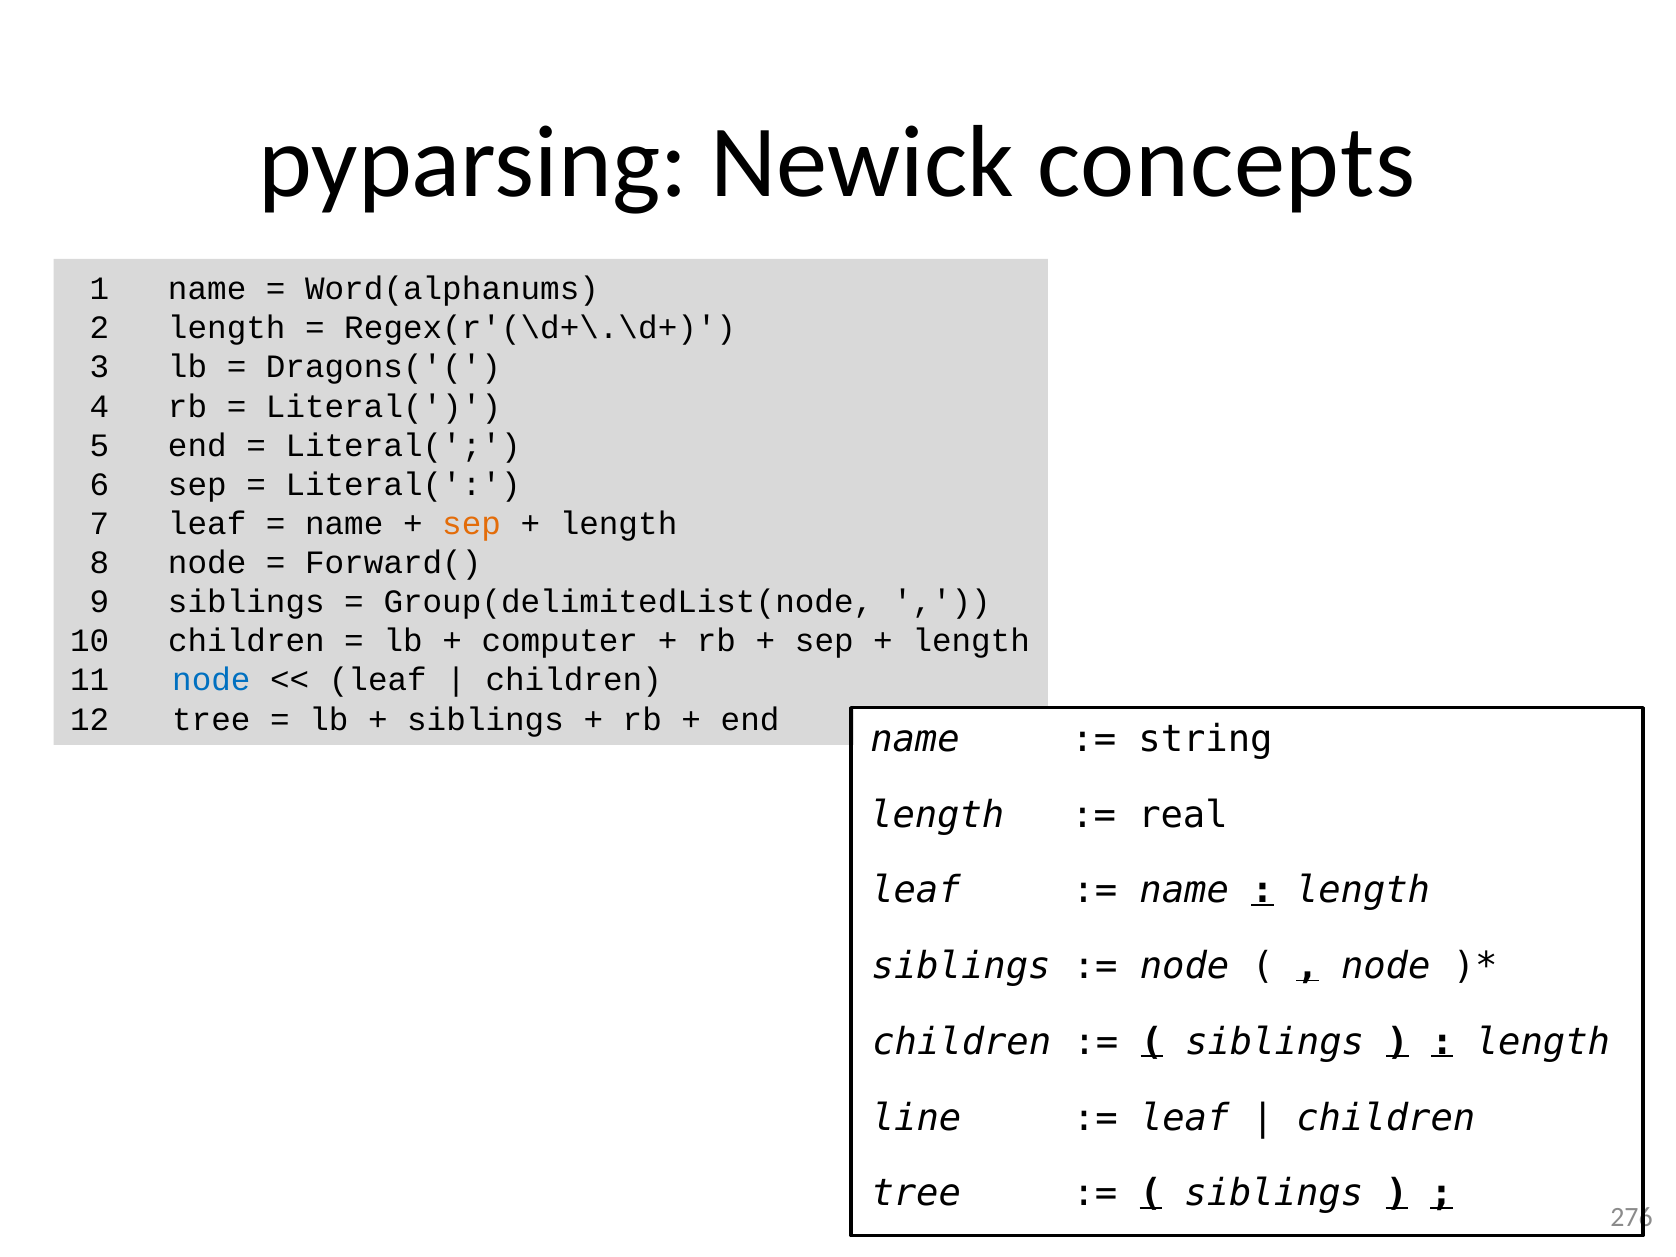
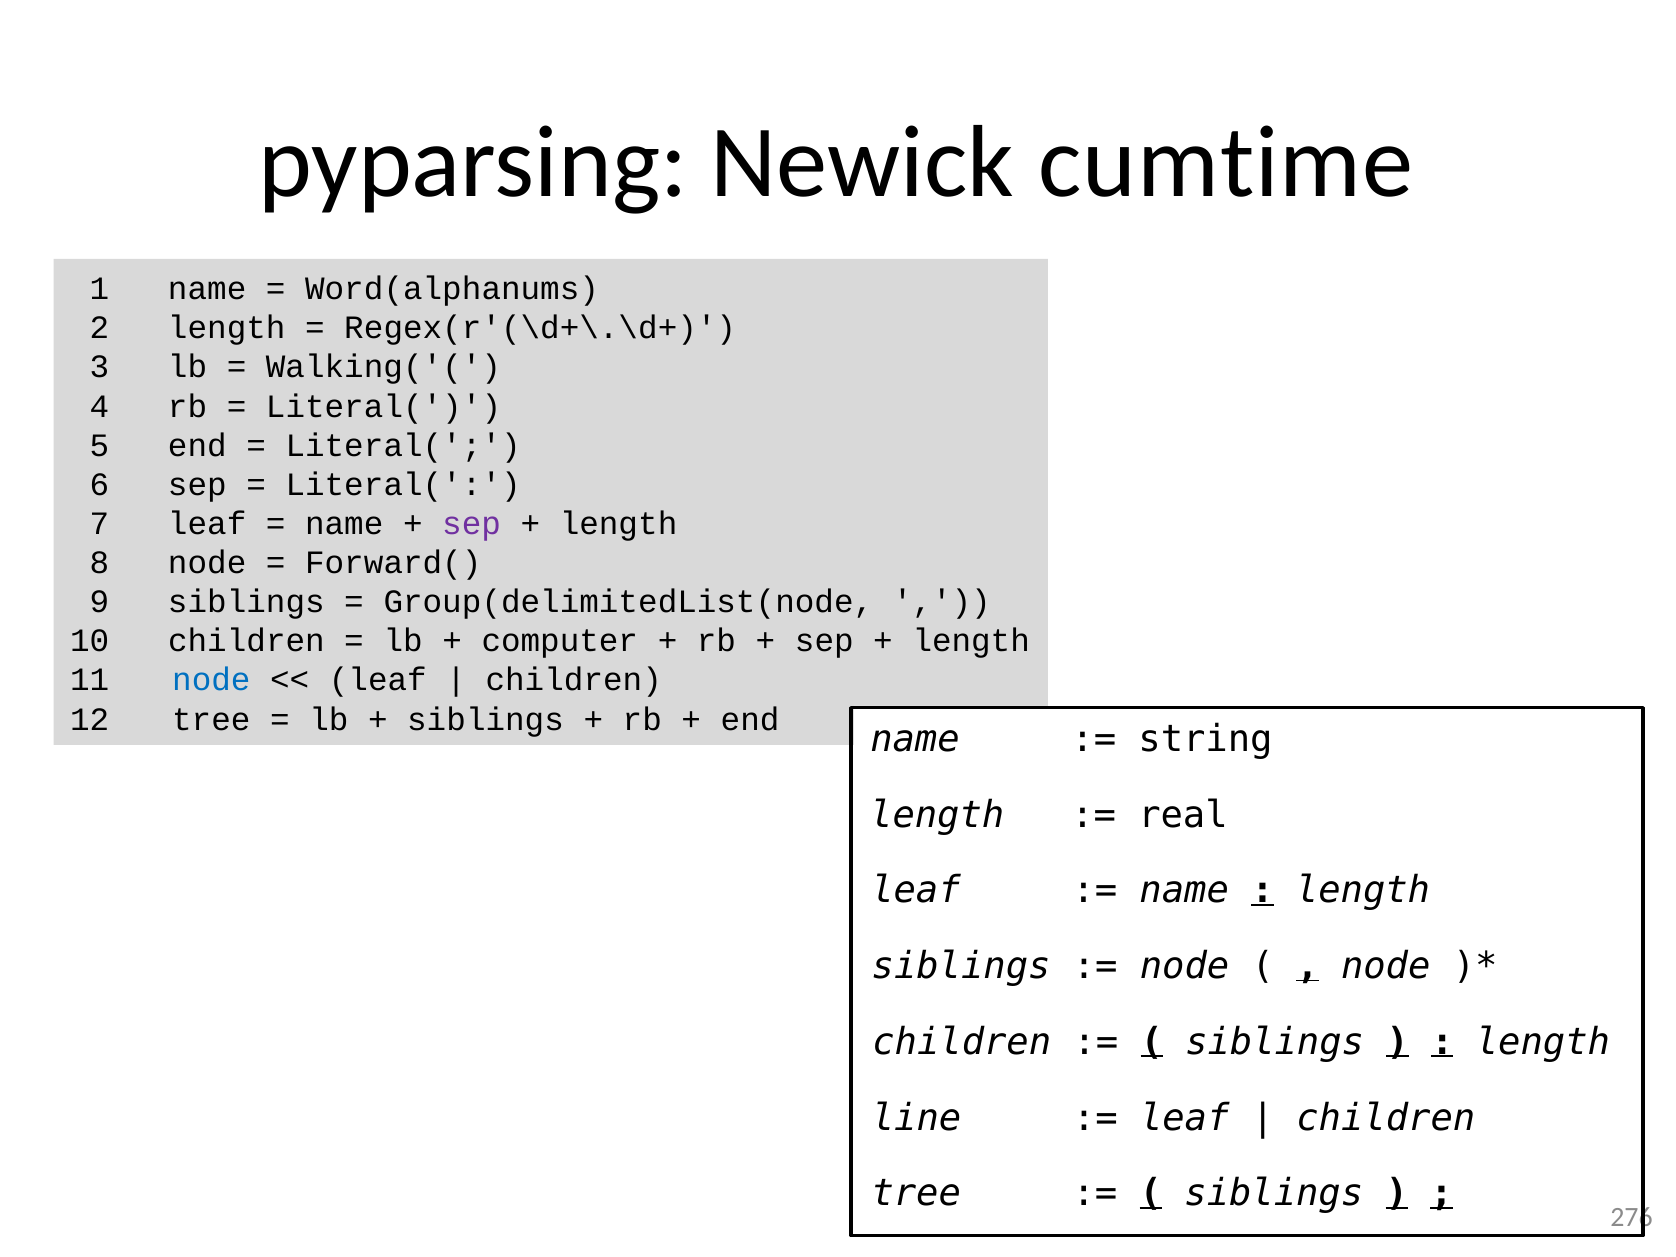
concepts: concepts -> cumtime
Dragons('(: Dragons('( -> Walking('(
sep at (472, 524) colour: orange -> purple
